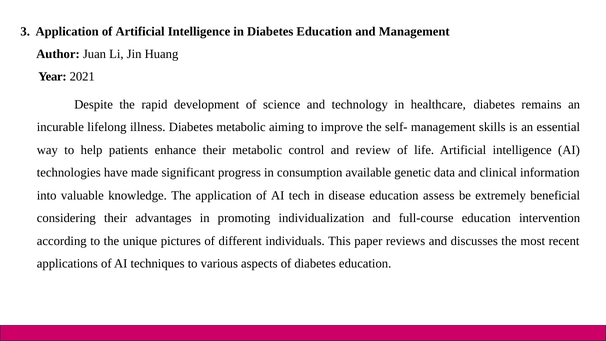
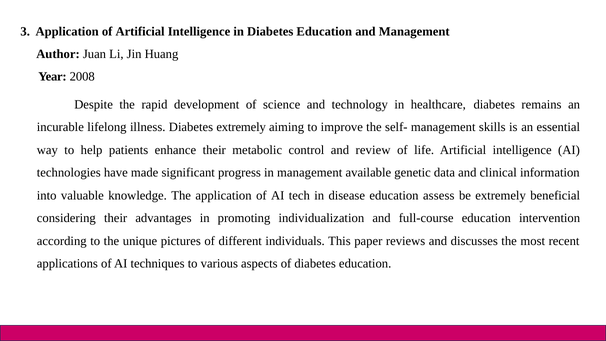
2021: 2021 -> 2008
Diabetes metabolic: metabolic -> extremely
in consumption: consumption -> management
